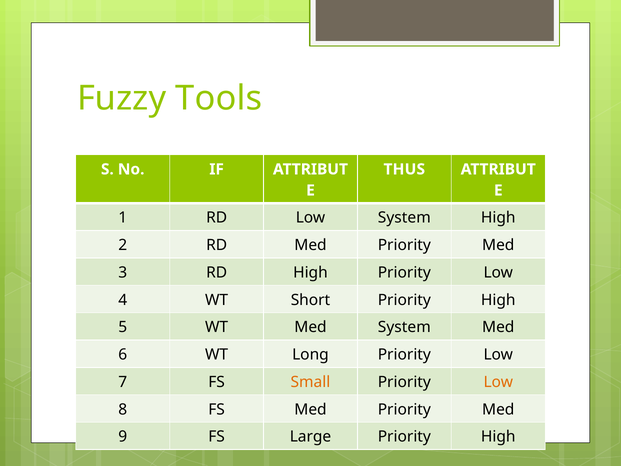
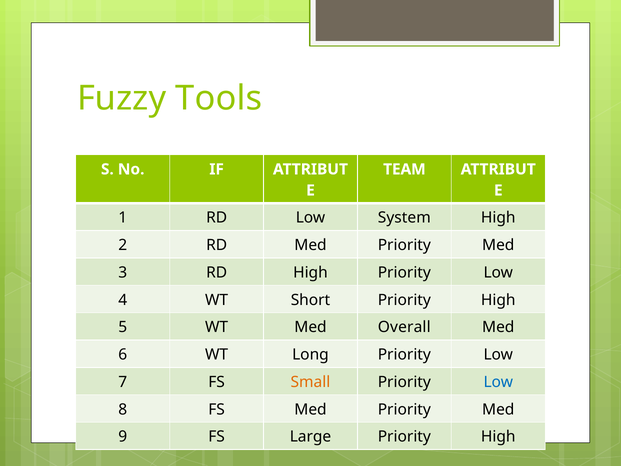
THUS: THUS -> TEAM
Med System: System -> Overall
Low at (498, 382) colour: orange -> blue
